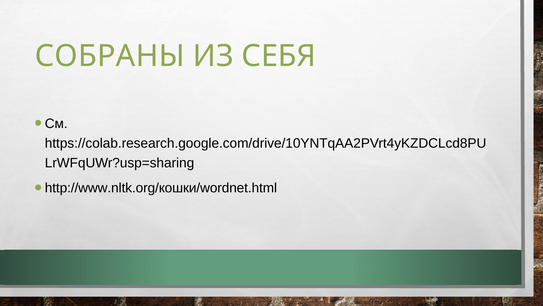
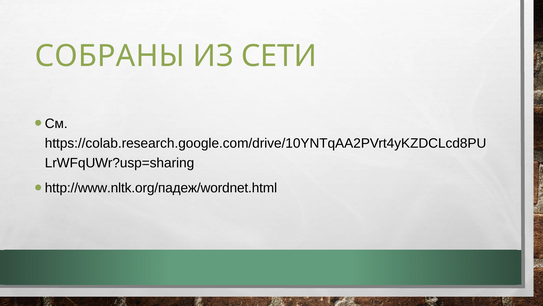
СЕБЯ: СЕБЯ -> СЕТИ
http://www.nltk.org/кошки/wordnet.html: http://www.nltk.org/кошки/wordnet.html -> http://www.nltk.org/падеж/wordnet.html
